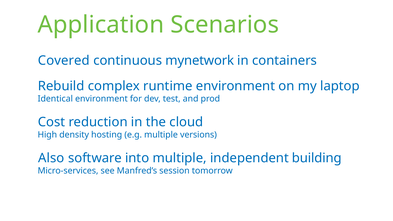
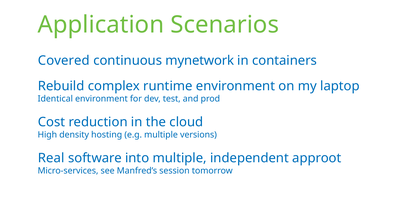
Also: Also -> Real
building: building -> approot
